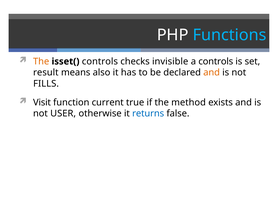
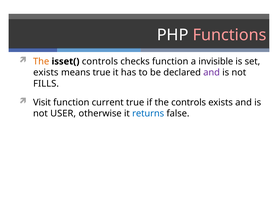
Functions colour: light blue -> pink
checks invisible: invisible -> function
a controls: controls -> invisible
result at (46, 73): result -> exists
means also: also -> true
and at (212, 73) colour: orange -> purple
the method: method -> controls
